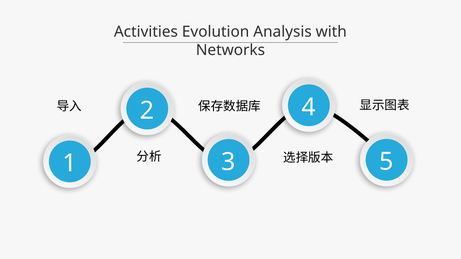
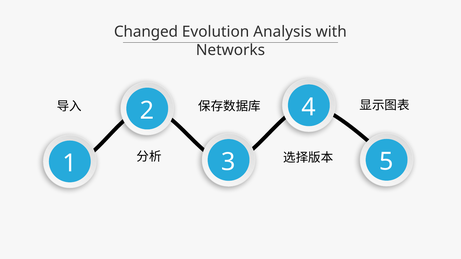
Activities: Activities -> Changed
